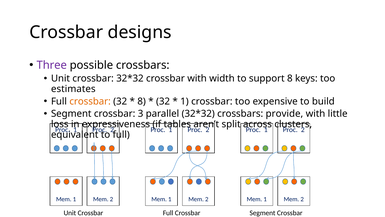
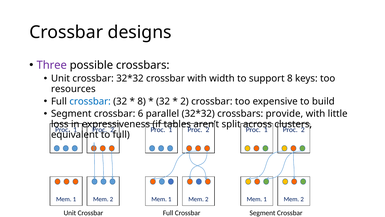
estimates: estimates -> resources
crossbar at (90, 101) colour: orange -> blue
1 at (184, 101): 1 -> 2
3: 3 -> 6
